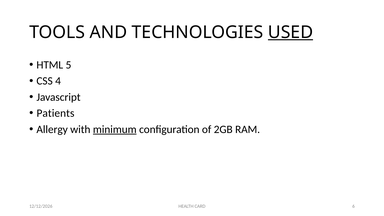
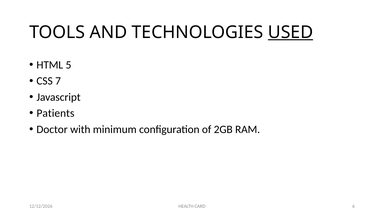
4: 4 -> 7
Allergy: Allergy -> Doctor
minimum underline: present -> none
